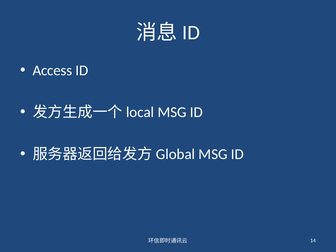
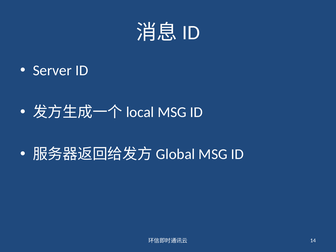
Access: Access -> Server
